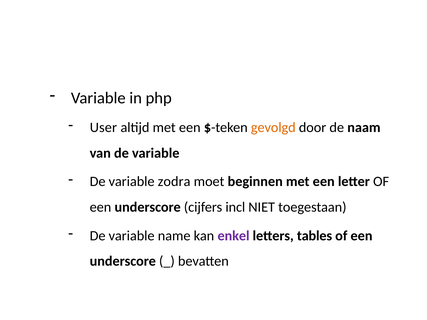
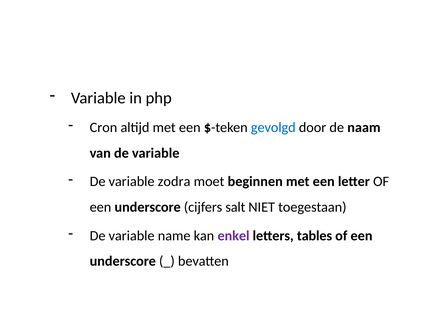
User: User -> Cron
gevolgd colour: orange -> blue
incl: incl -> salt
